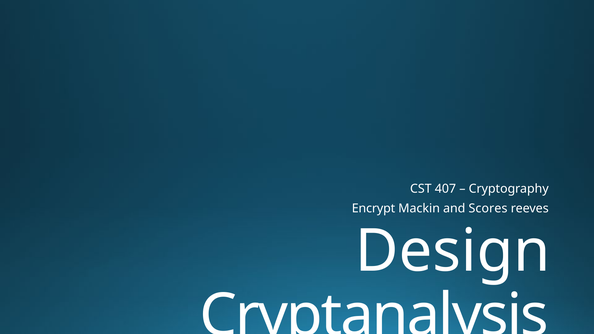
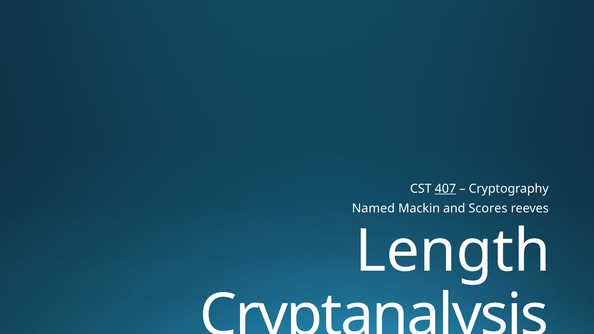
407 underline: none -> present
Encrypt: Encrypt -> Named
Design: Design -> Length
